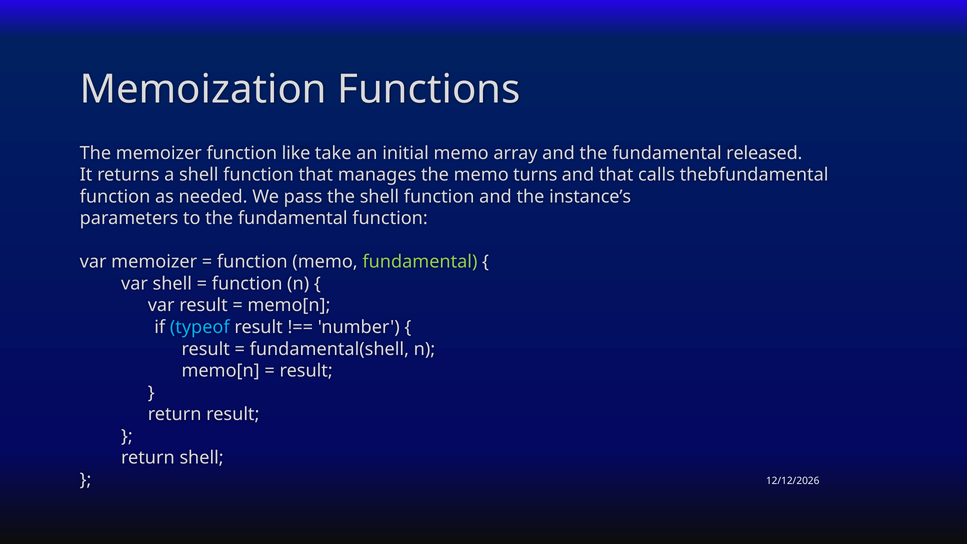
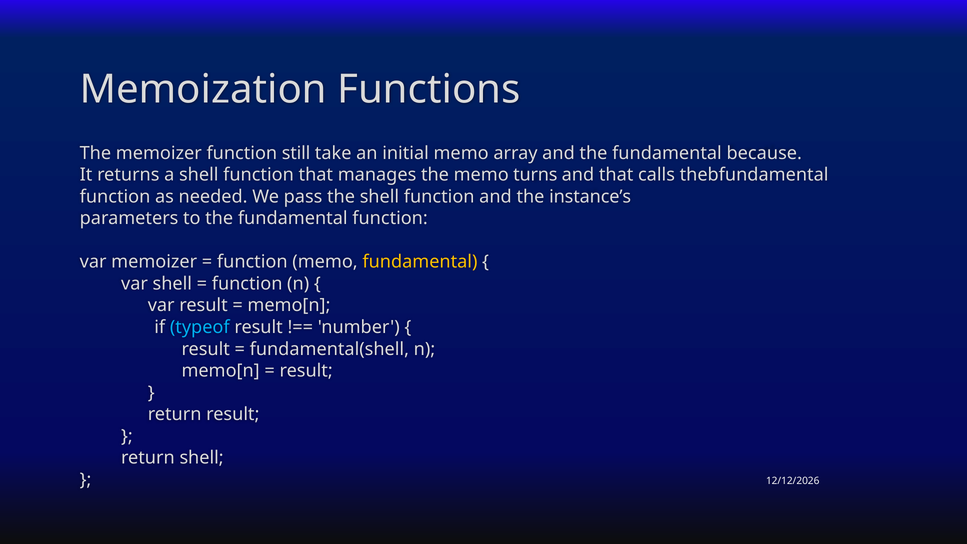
like: like -> still
released: released -> because
fundamental at (420, 262) colour: light green -> yellow
